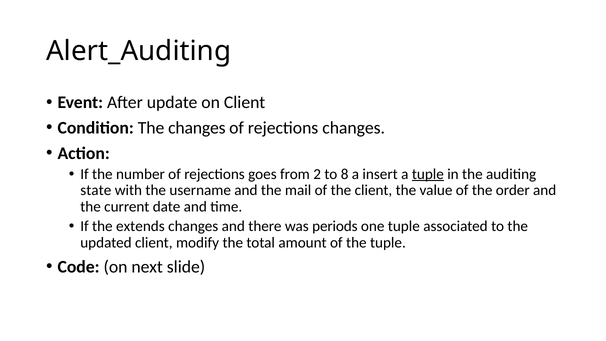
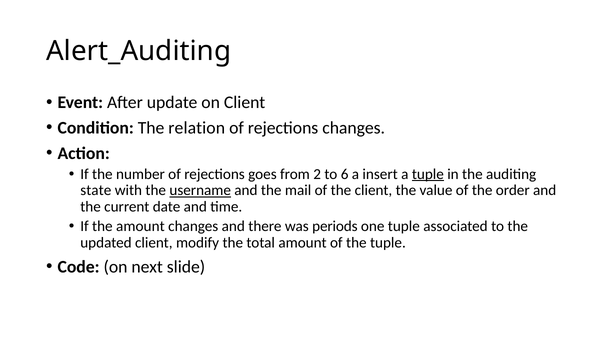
The changes: changes -> relation
8: 8 -> 6
username underline: none -> present
the extends: extends -> amount
